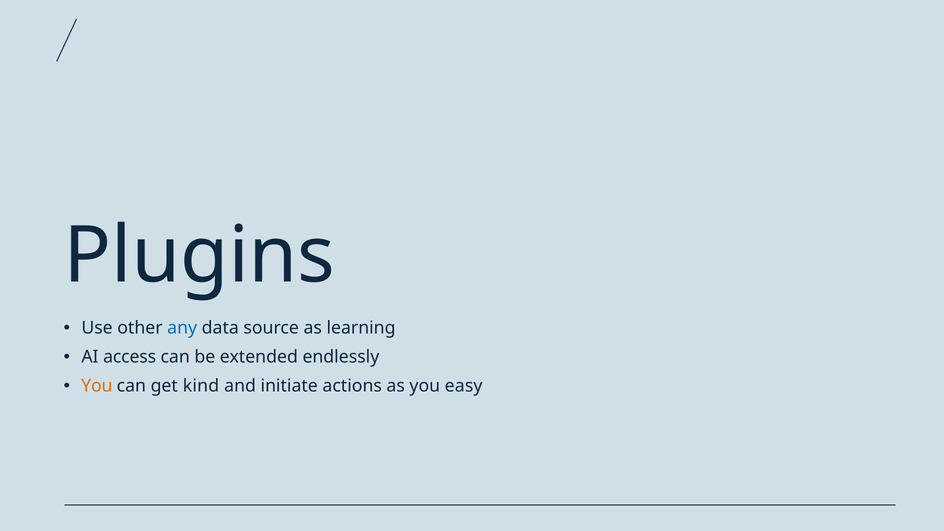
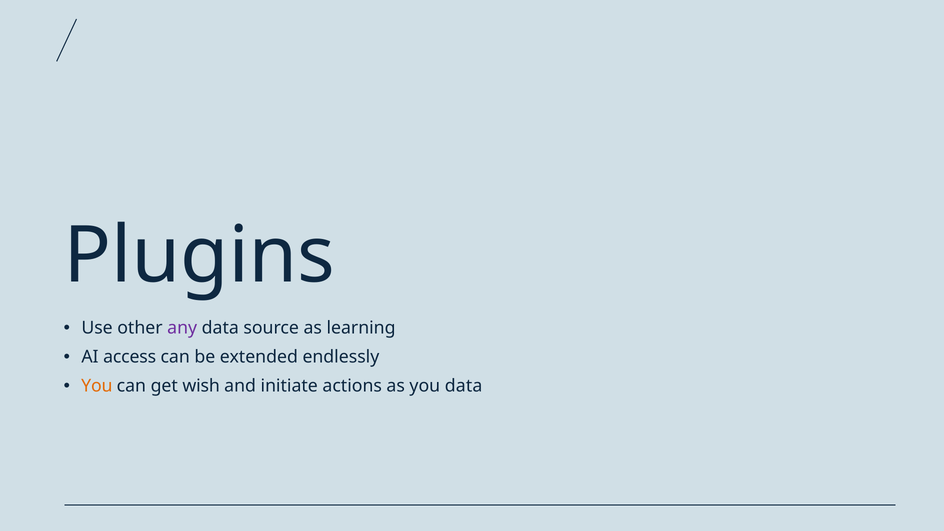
any colour: blue -> purple
kind: kind -> wish
you easy: easy -> data
